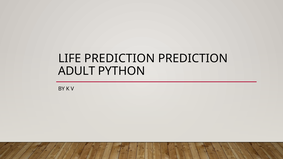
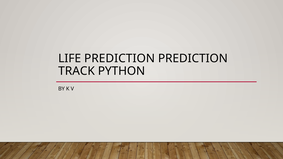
ADULT: ADULT -> TRACK
